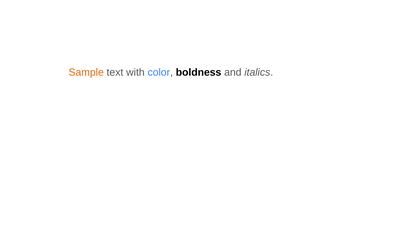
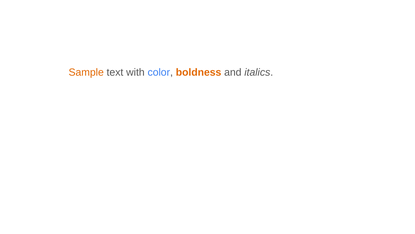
boldness colour: black -> orange
